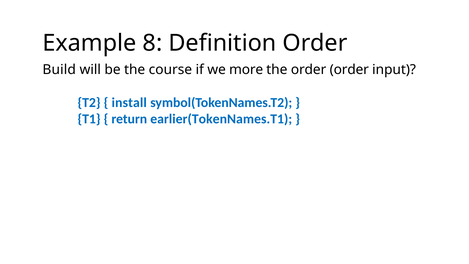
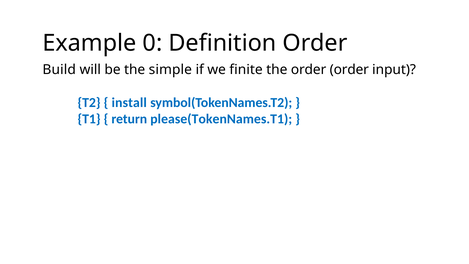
8: 8 -> 0
course: course -> simple
more: more -> finite
earlier(TokenNames.T1: earlier(TokenNames.T1 -> please(TokenNames.T1
